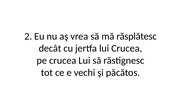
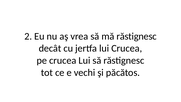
mă răsplătesc: răsplătesc -> răstignesc
